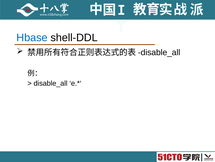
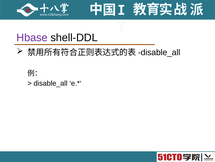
Hbase colour: blue -> purple
